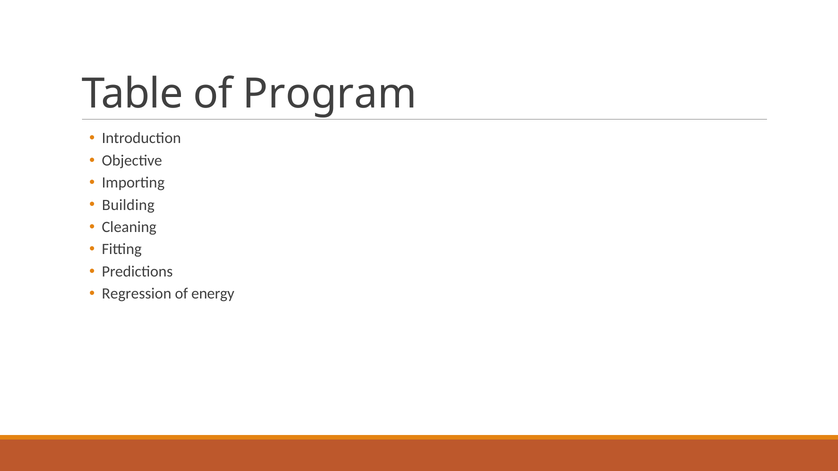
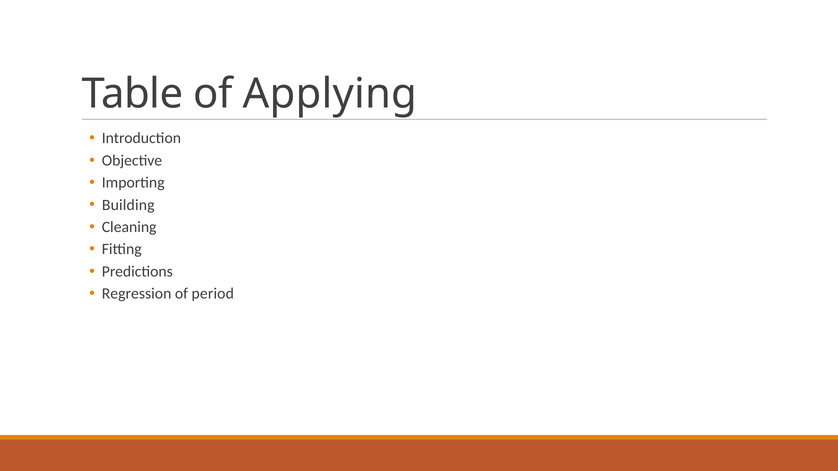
Program: Program -> Applying
energy: energy -> period
